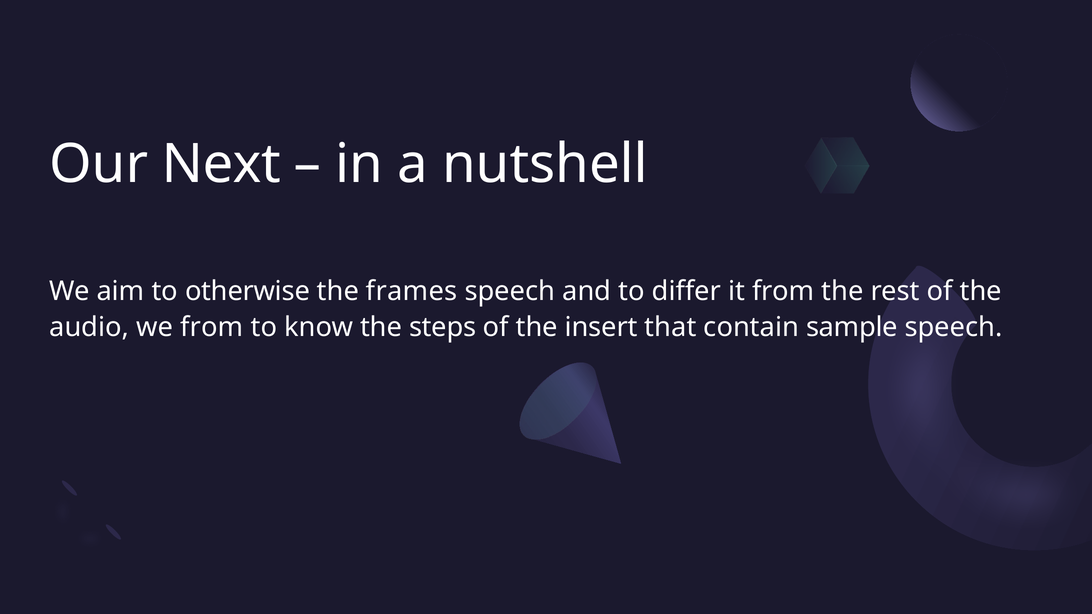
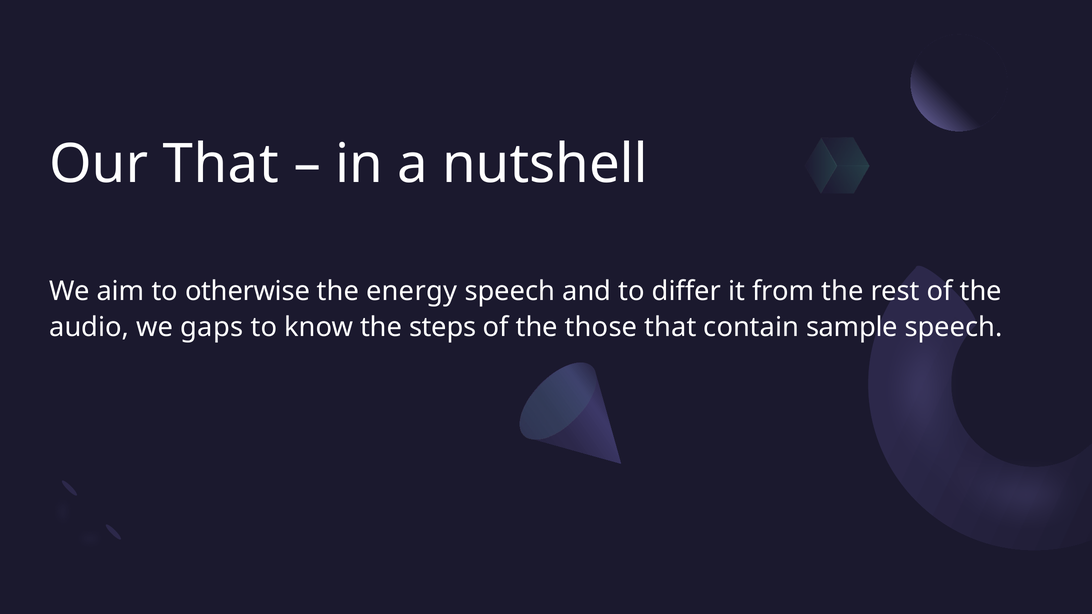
Our Next: Next -> That
frames: frames -> energy
we from: from -> gaps
insert: insert -> those
